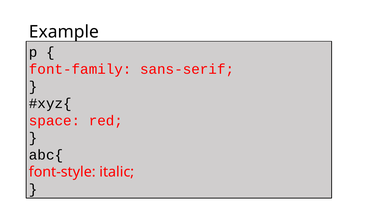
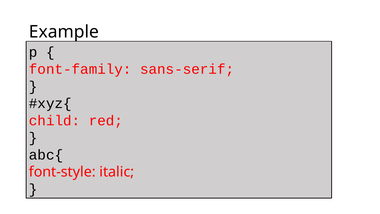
space: space -> child
